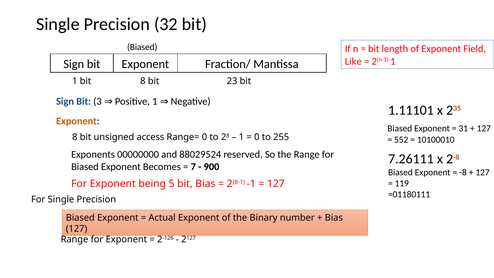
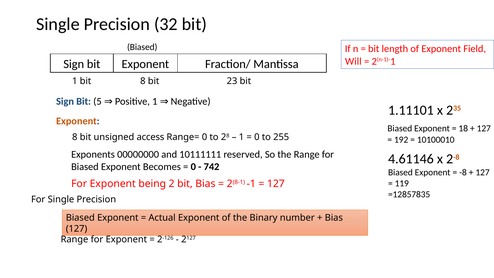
Like: Like -> Will
3: 3 -> 5
31: 31 -> 18
552: 552 -> 192
88029524: 88029524 -> 10111111
7.26111: 7.26111 -> 4.61146
7 at (193, 167): 7 -> 0
900: 900 -> 742
5: 5 -> 2
=01180111: =01180111 -> =12857835
